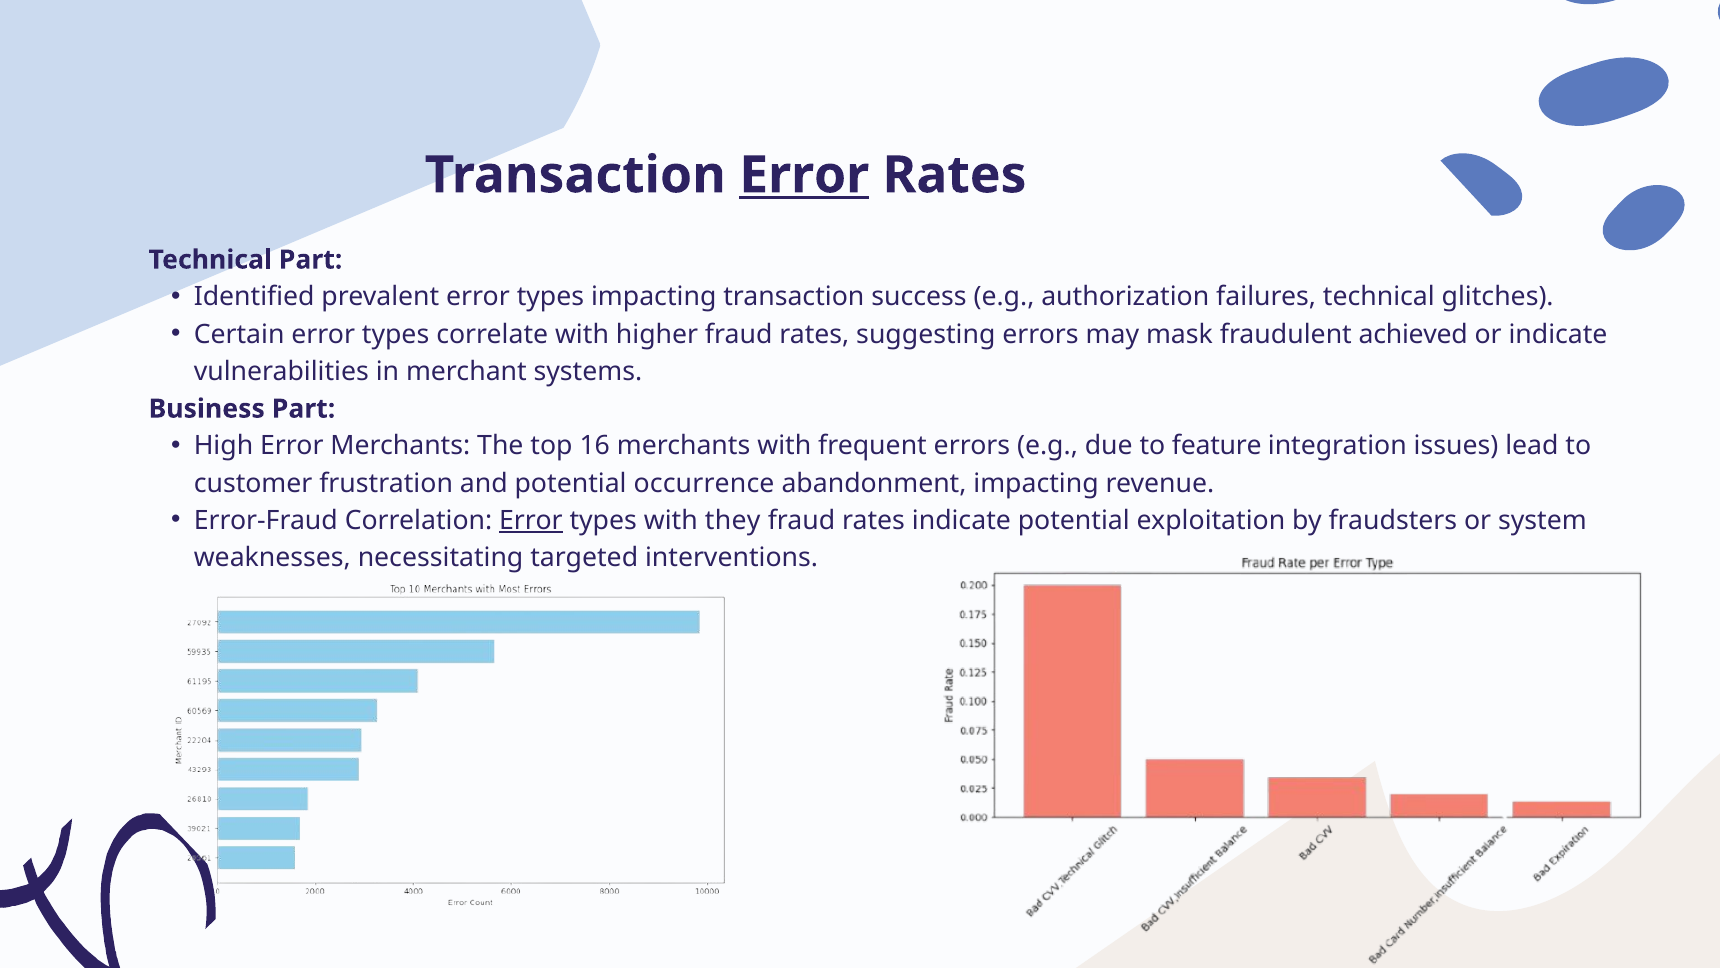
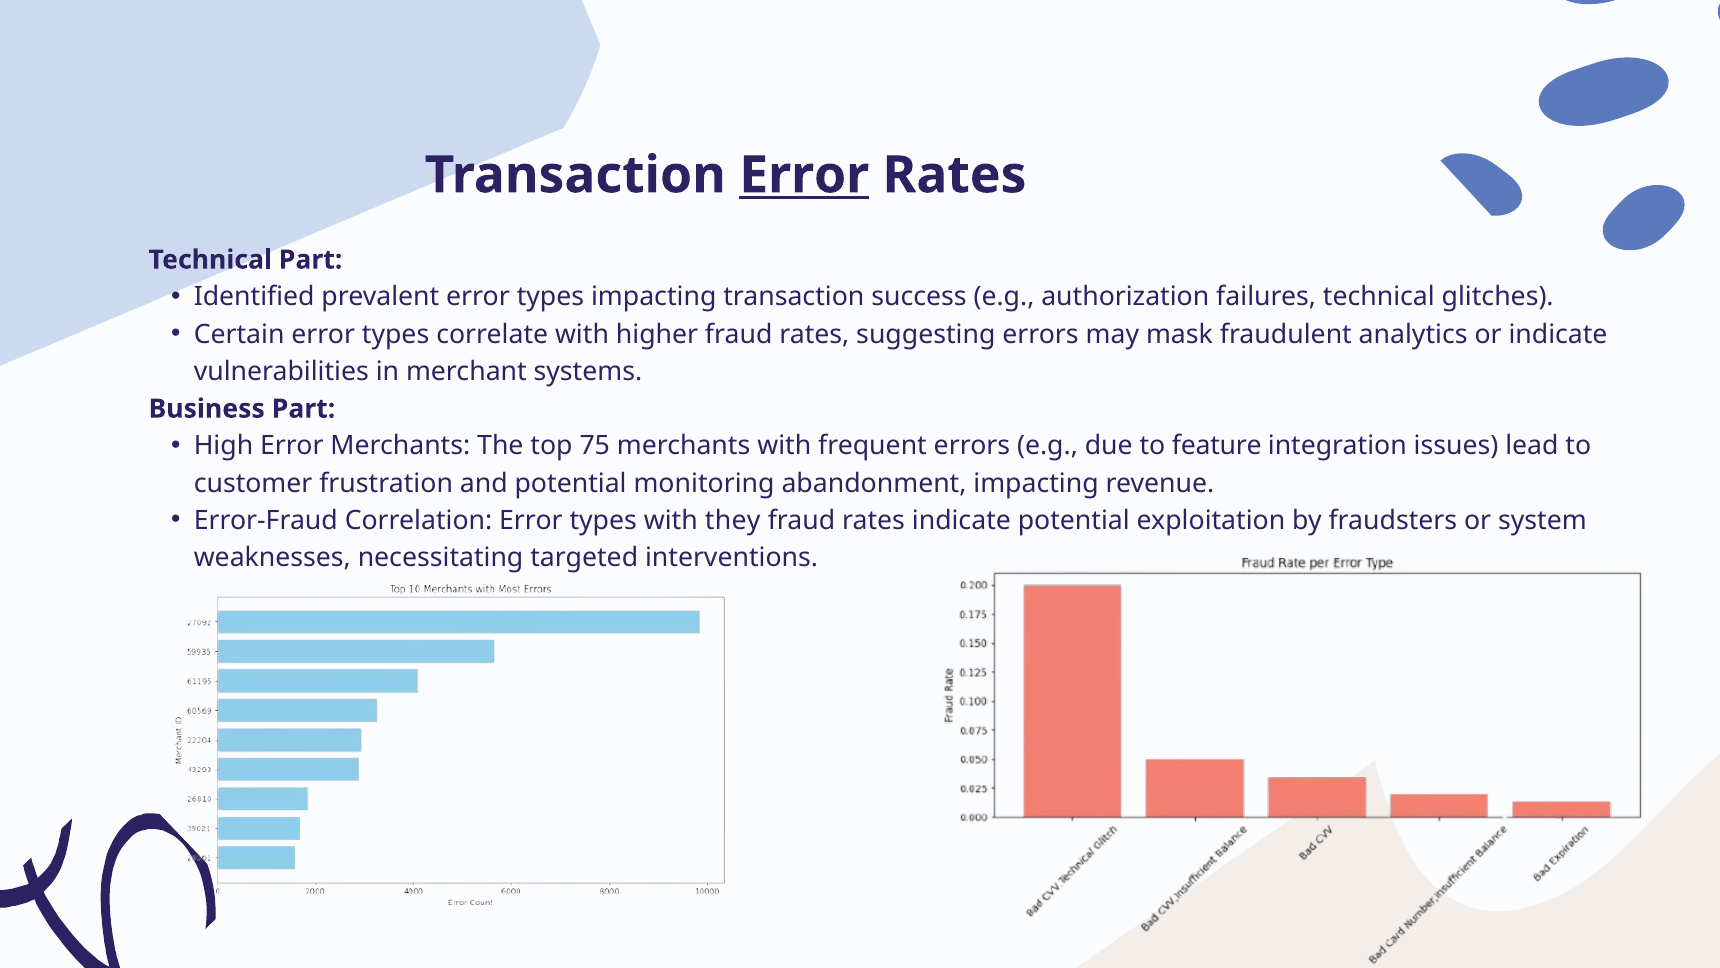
achieved: achieved -> analytics
16: 16 -> 75
occurrence: occurrence -> monitoring
Error at (531, 520) underline: present -> none
